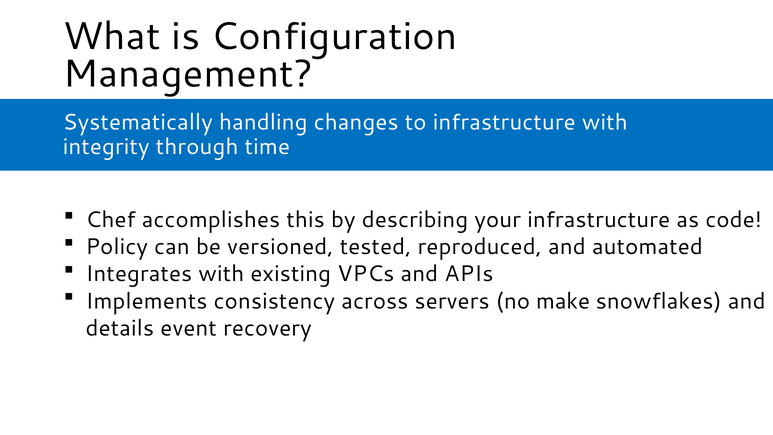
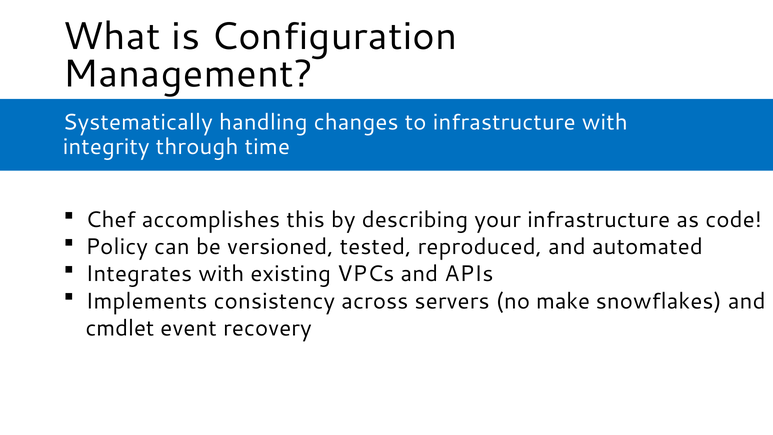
details: details -> cmdlet
